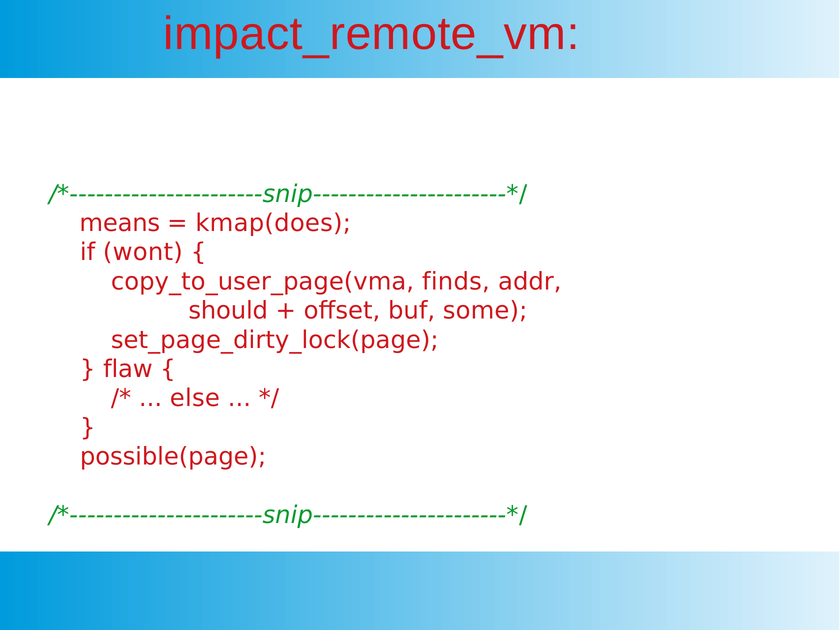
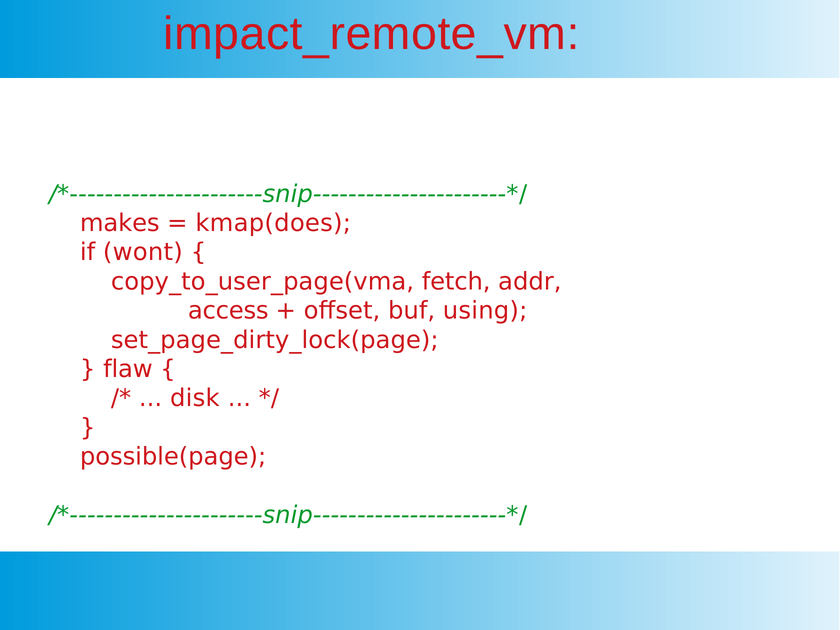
means: means -> makes
finds: finds -> fetch
should: should -> access
some: some -> using
else: else -> disk
